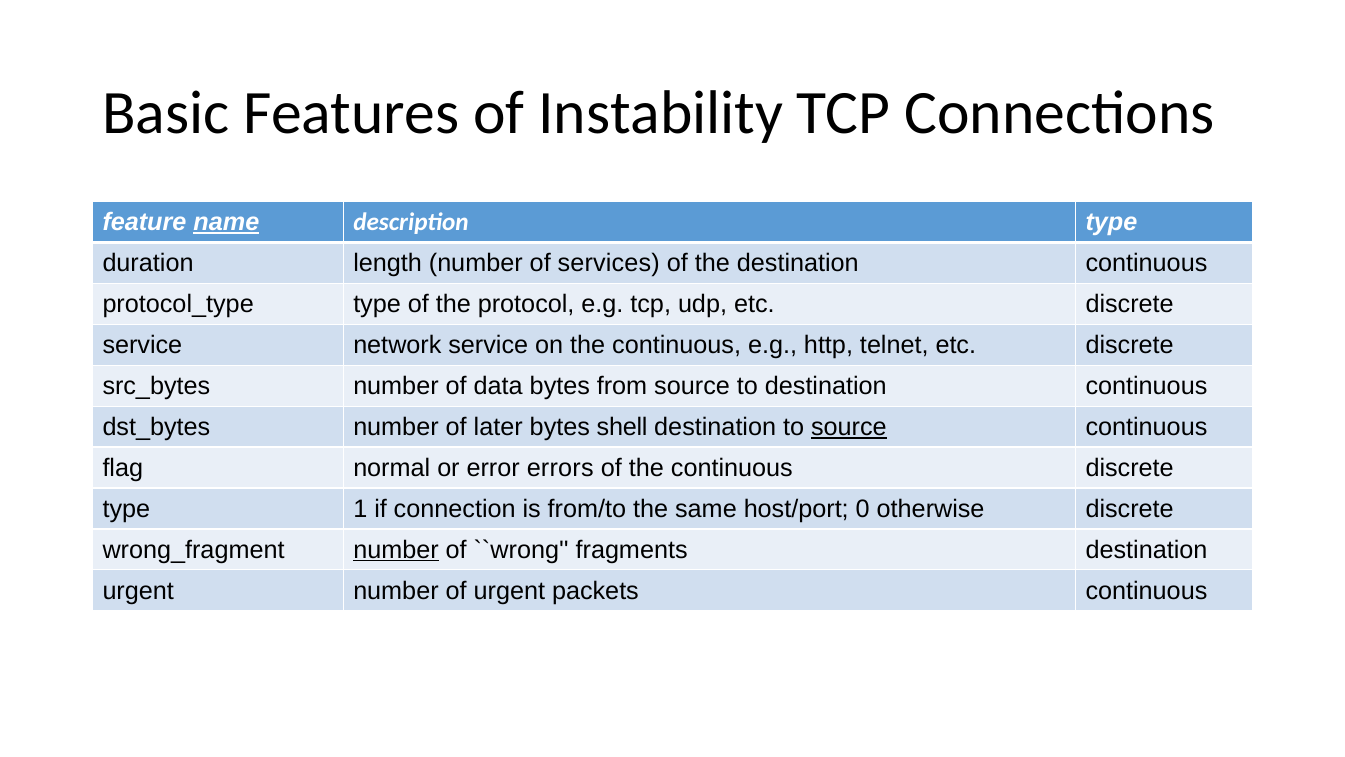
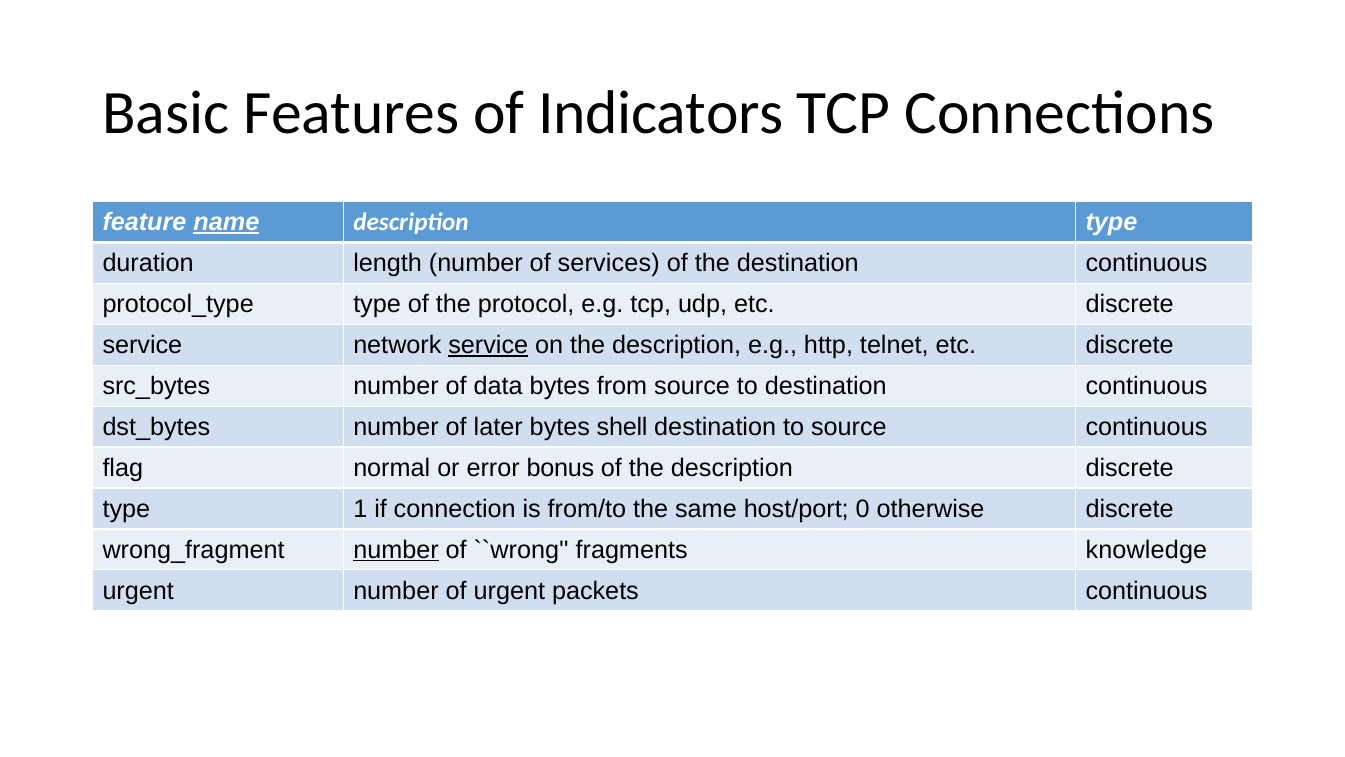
Instability: Instability -> Indicators
service at (488, 345) underline: none -> present
on the continuous: continuous -> description
source at (849, 427) underline: present -> none
errors: errors -> bonus
of the continuous: continuous -> description
fragments destination: destination -> knowledge
